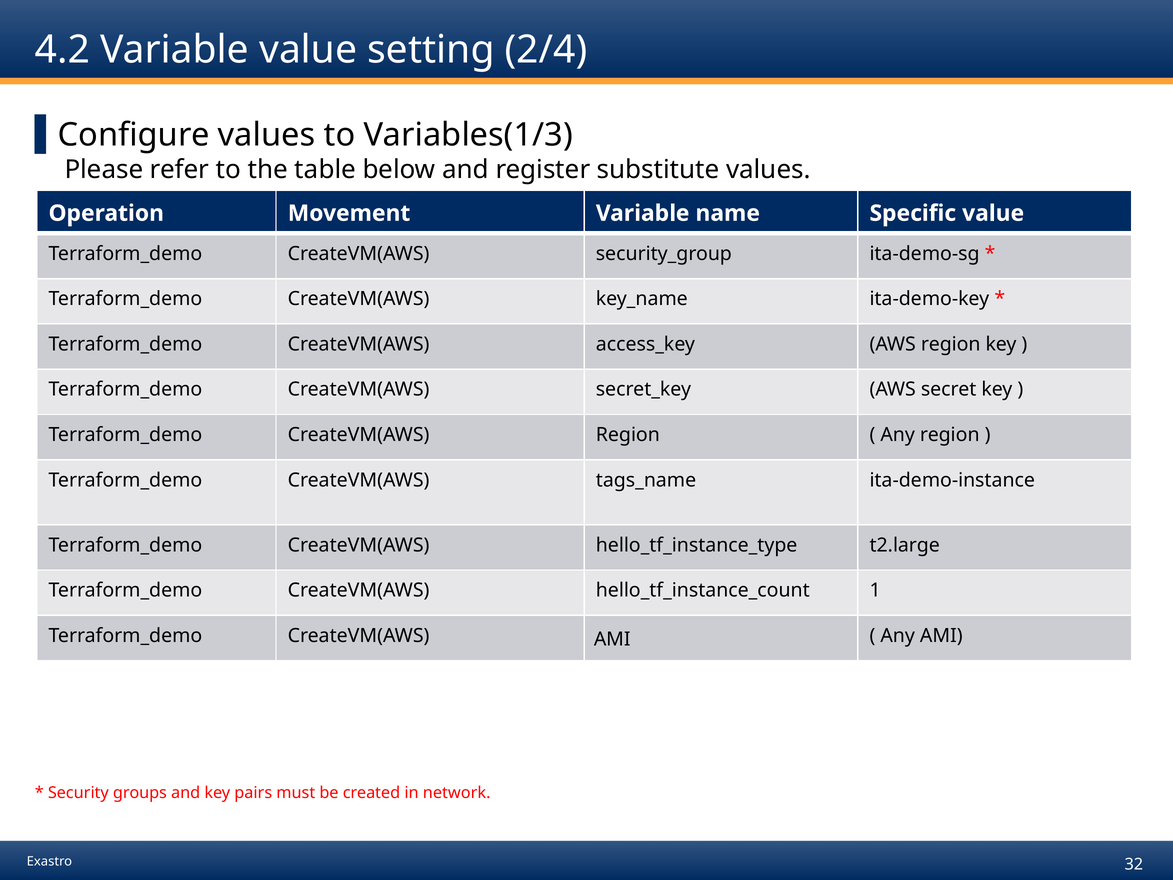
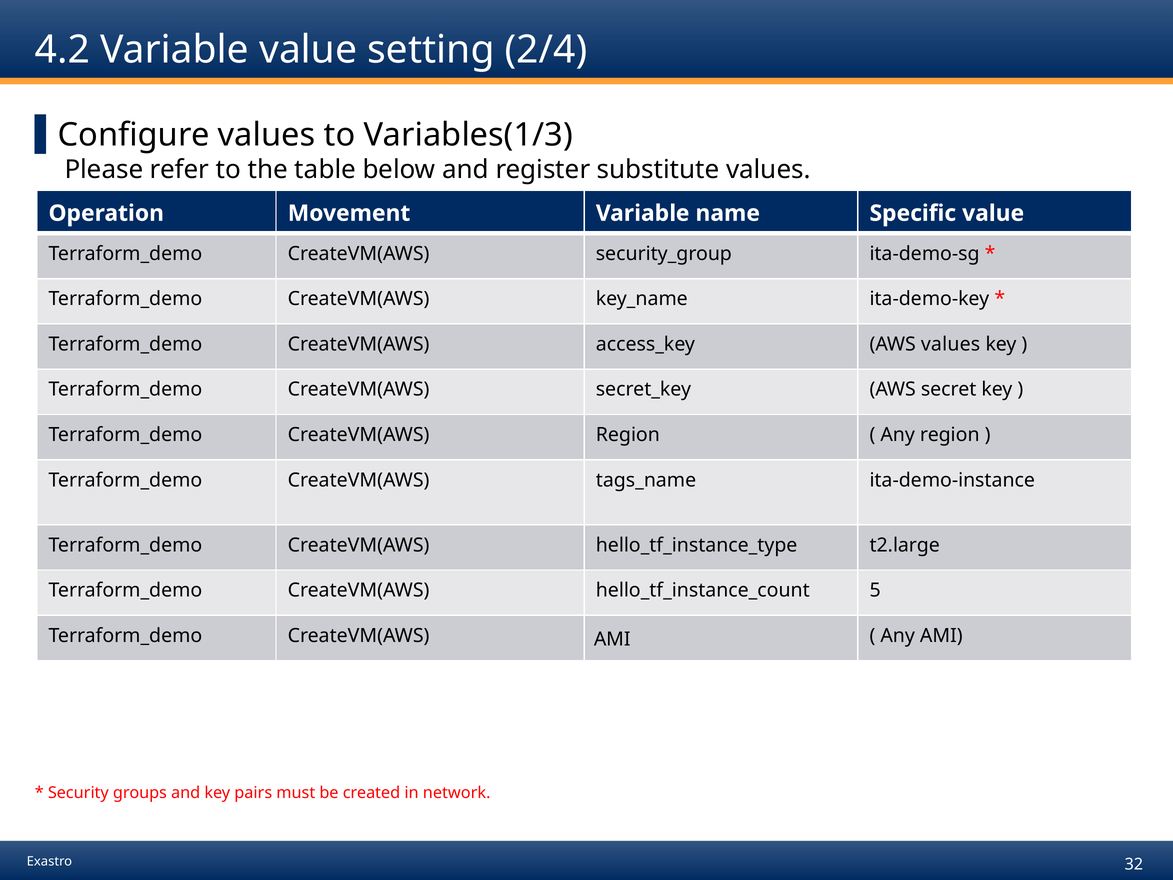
AWS region: region -> values
1: 1 -> 5
